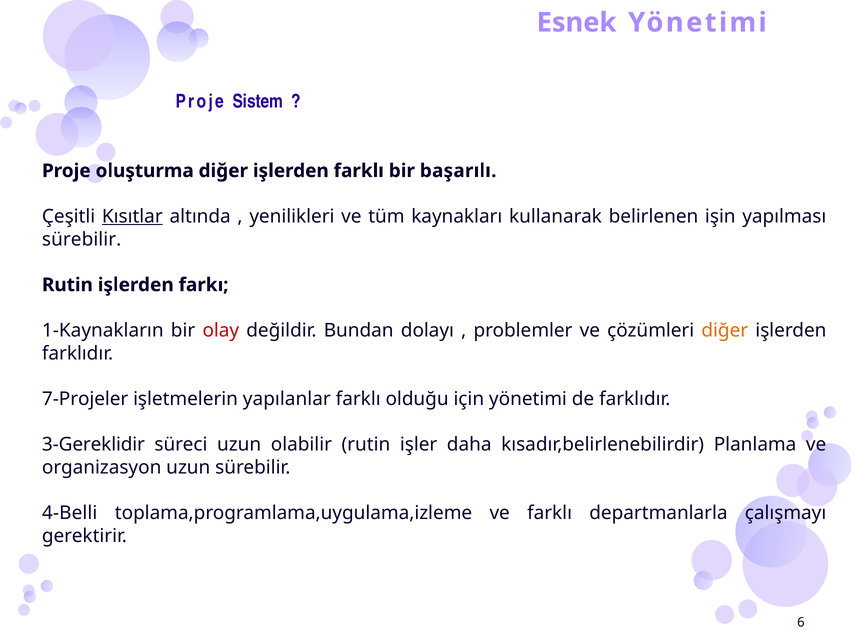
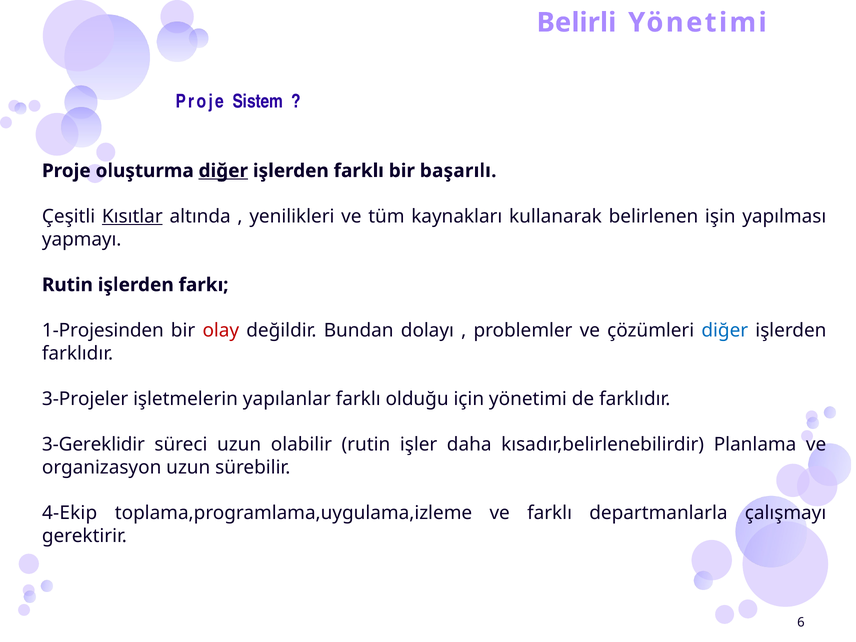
Esnek: Esnek -> Belirli
diğer at (223, 171) underline: none -> present
sürebilir at (82, 239): sürebilir -> yapmayı
1-Kaynakların: 1-Kaynakların -> 1-Projesinden
diğer at (725, 331) colour: orange -> blue
7-Projeler: 7-Projeler -> 3-Projeler
4-Belli: 4-Belli -> 4-Ekip
